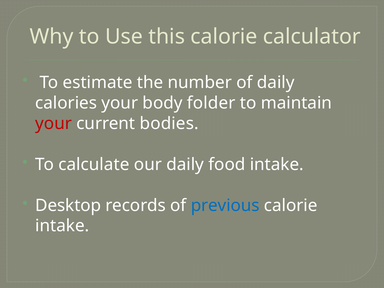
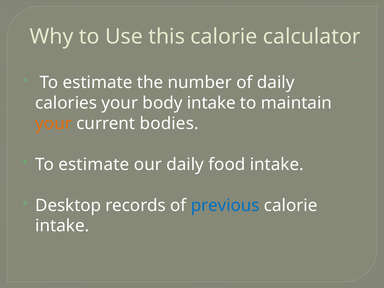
body folder: folder -> intake
your at (54, 123) colour: red -> orange
calculate at (94, 164): calculate -> estimate
